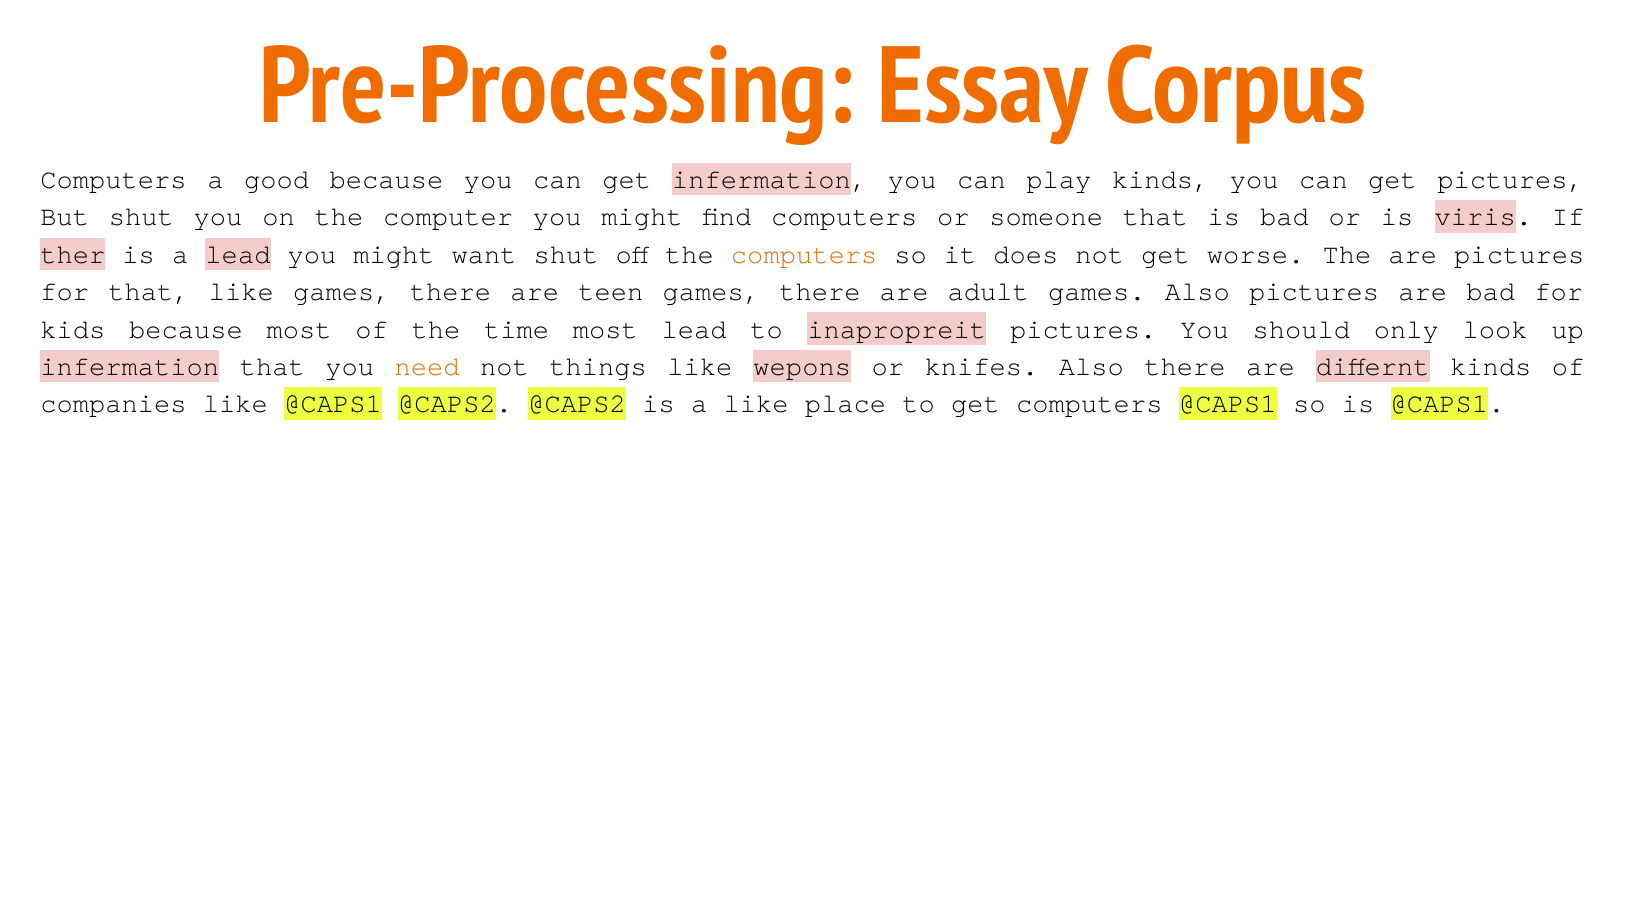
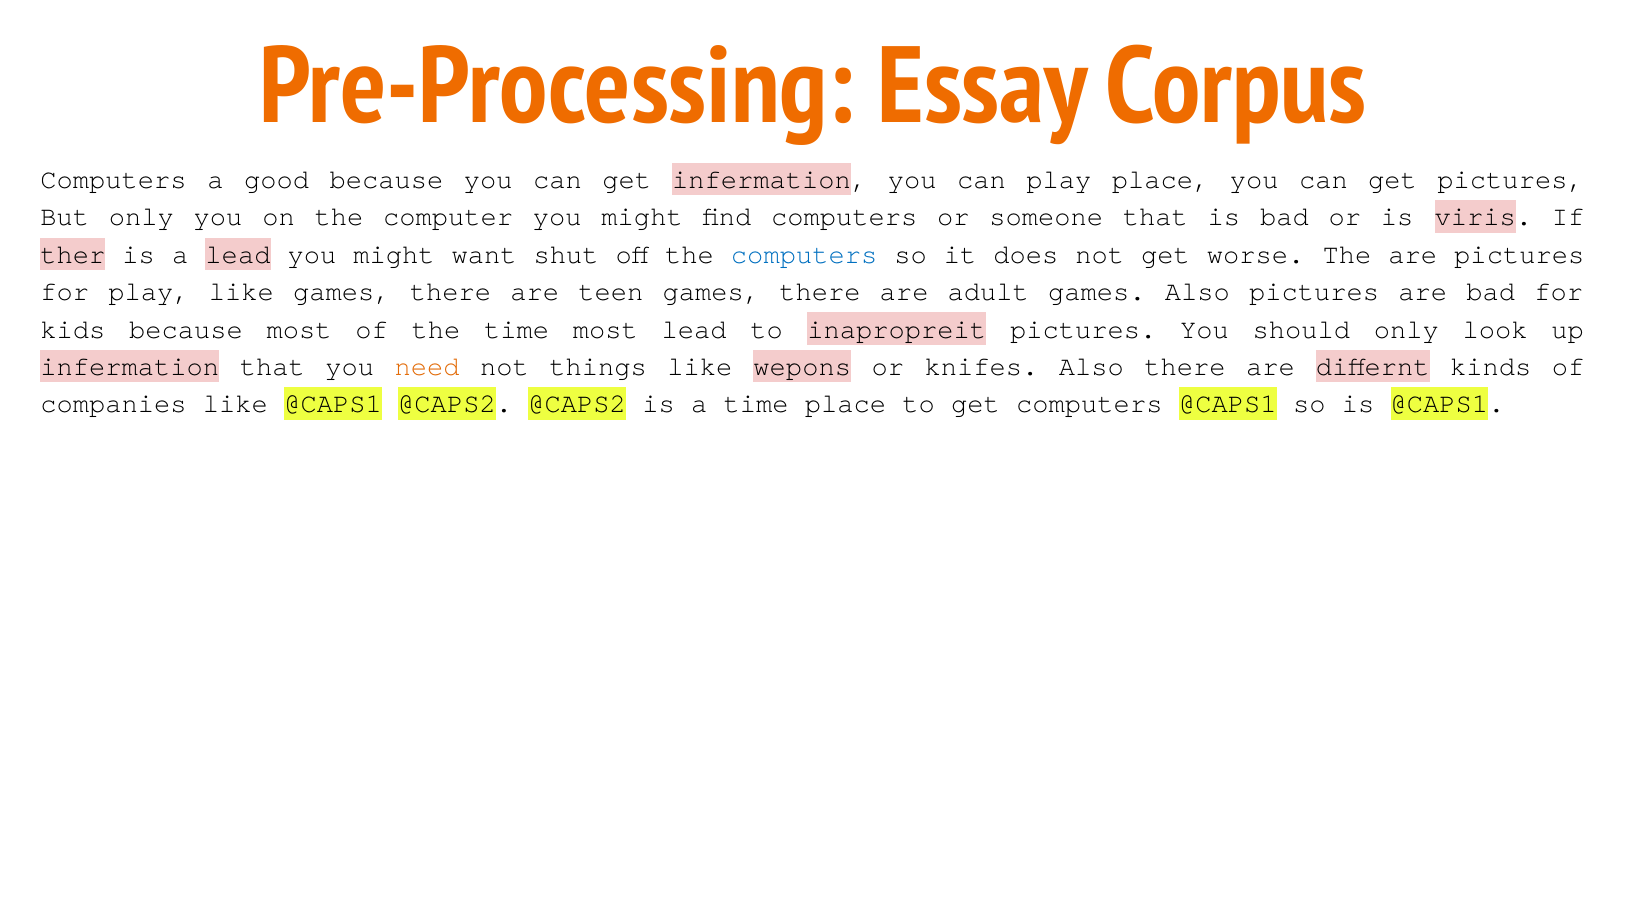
play kinds: kinds -> place
But shut: shut -> only
computers at (804, 254) colour: orange -> blue
for that: that -> play
a like: like -> time
